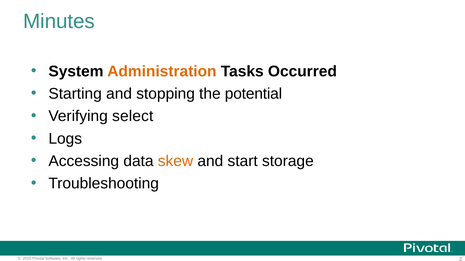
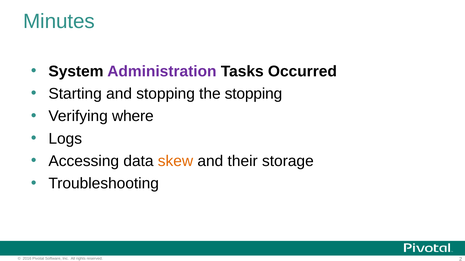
Administration colour: orange -> purple
the potential: potential -> stopping
select: select -> where
start: start -> their
